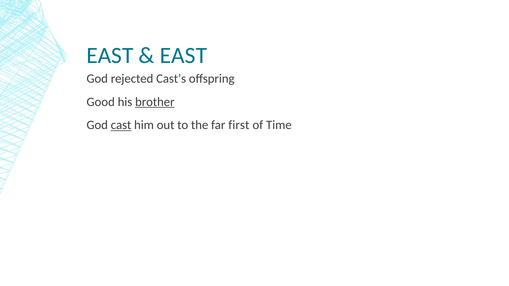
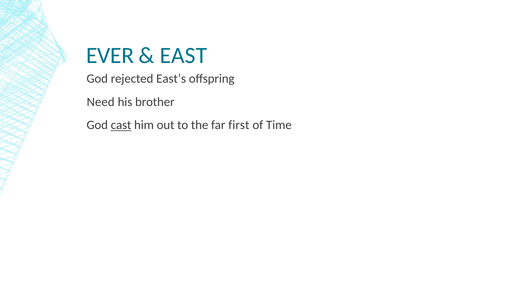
EAST at (110, 56): EAST -> EVER
Cast’s: Cast’s -> East’s
Good: Good -> Need
brother underline: present -> none
